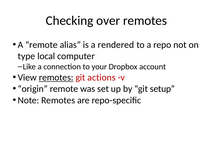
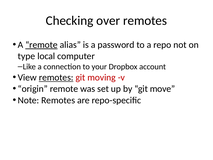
remote at (41, 45) underline: none -> present
rendered: rendered -> password
actions: actions -> moving
setup: setup -> move
